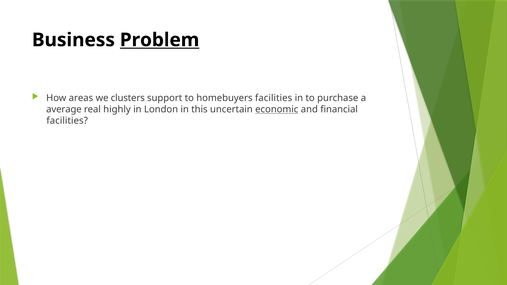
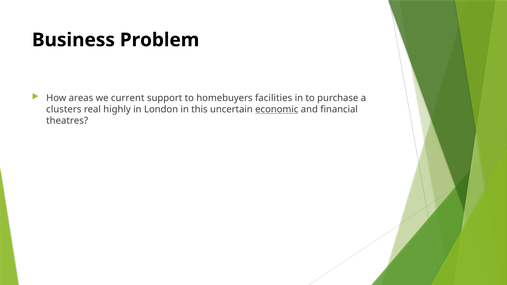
Problem underline: present -> none
clusters: clusters -> current
average: average -> clusters
facilities at (67, 121): facilities -> theatres
